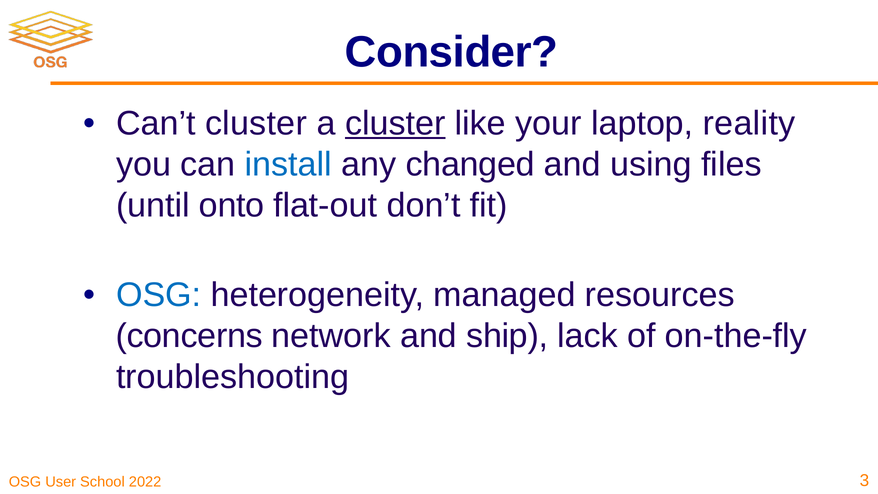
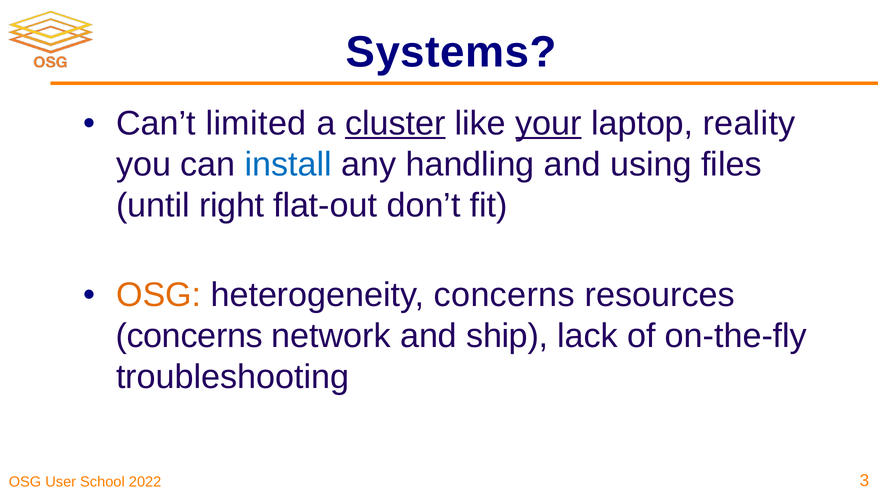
Consider: Consider -> Systems
Can’t cluster: cluster -> limited
your underline: none -> present
changed: changed -> handling
onto: onto -> right
OSG at (159, 295) colour: blue -> orange
heterogeneity managed: managed -> concerns
